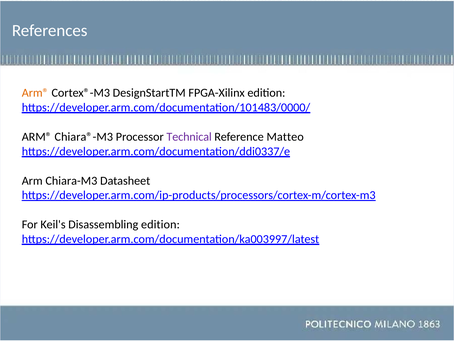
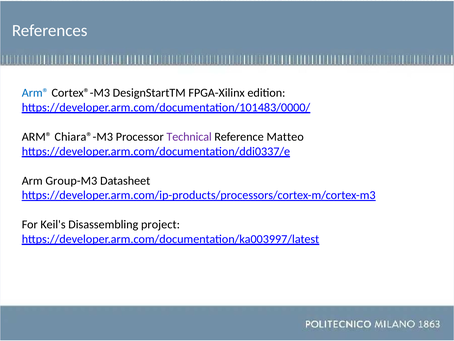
Arm® at (35, 93) colour: orange -> blue
Chiara-M3: Chiara-M3 -> Group-M3
Disassembling edition: edition -> project
